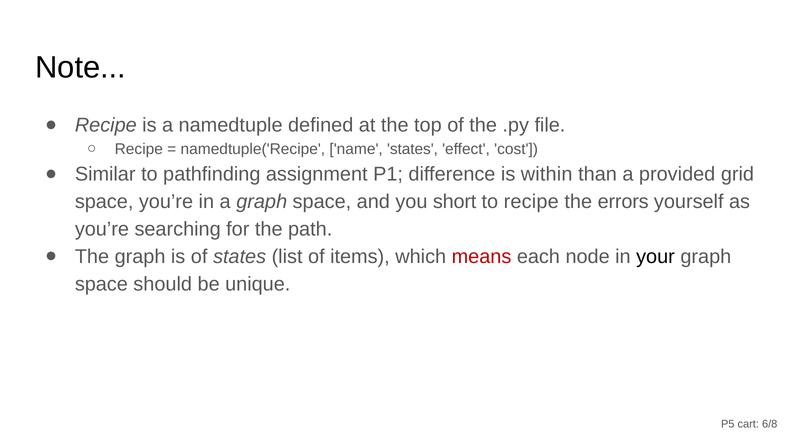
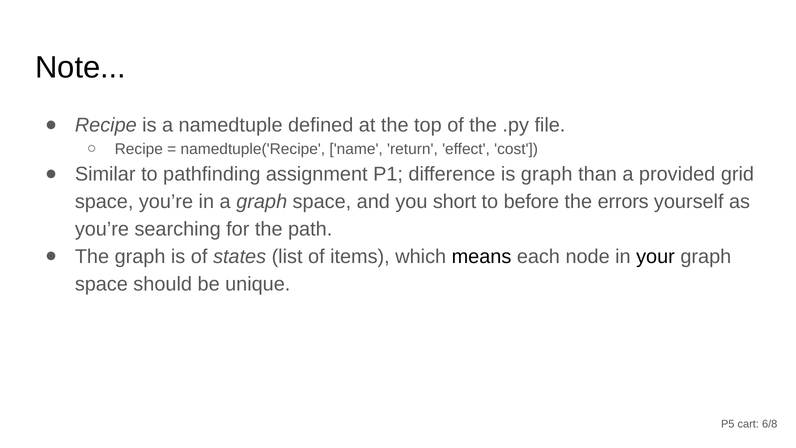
name states: states -> return
is within: within -> graph
to recipe: recipe -> before
means colour: red -> black
